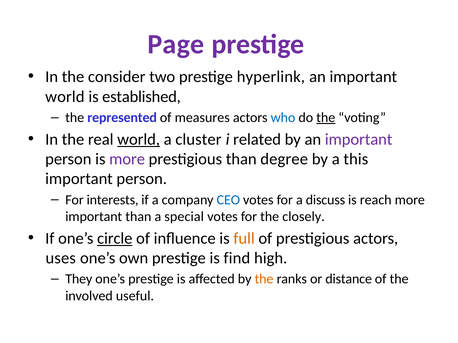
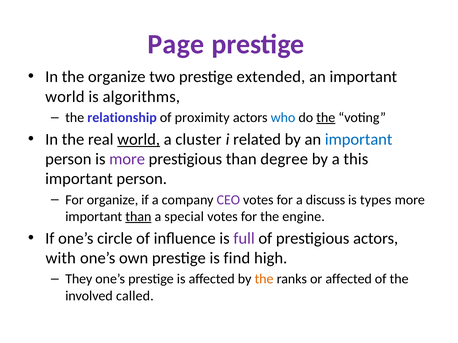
the consider: consider -> organize
hyperlink: hyperlink -> extended
established: established -> algorithms
represented: represented -> relationship
measures: measures -> proximity
important at (359, 139) colour: purple -> blue
For interests: interests -> organize
CEO colour: blue -> purple
reach: reach -> types
than at (138, 217) underline: none -> present
closely: closely -> engine
circle underline: present -> none
full colour: orange -> purple
uses: uses -> with
or distance: distance -> affected
useful: useful -> called
